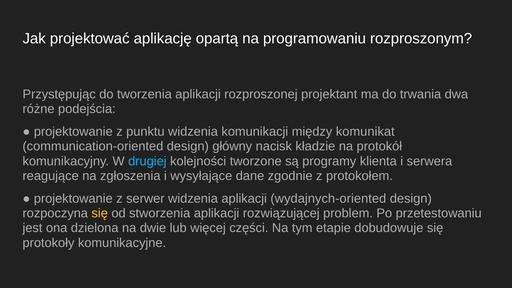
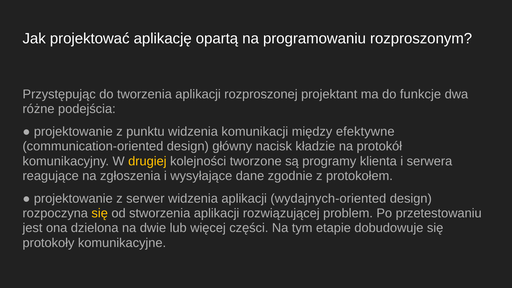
trwania: trwania -> funkcje
komunikat: komunikat -> efektywne
drugiej colour: light blue -> yellow
